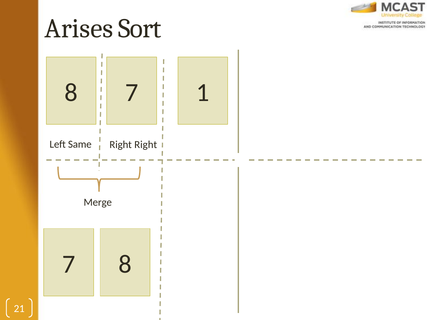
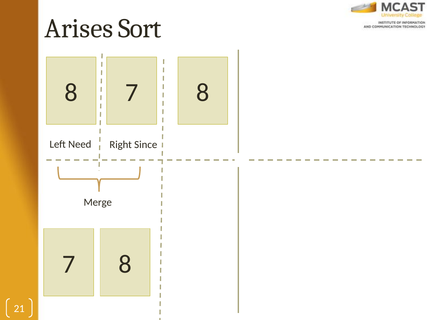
8 1: 1 -> 8
Same: Same -> Need
Right Right: Right -> Since
